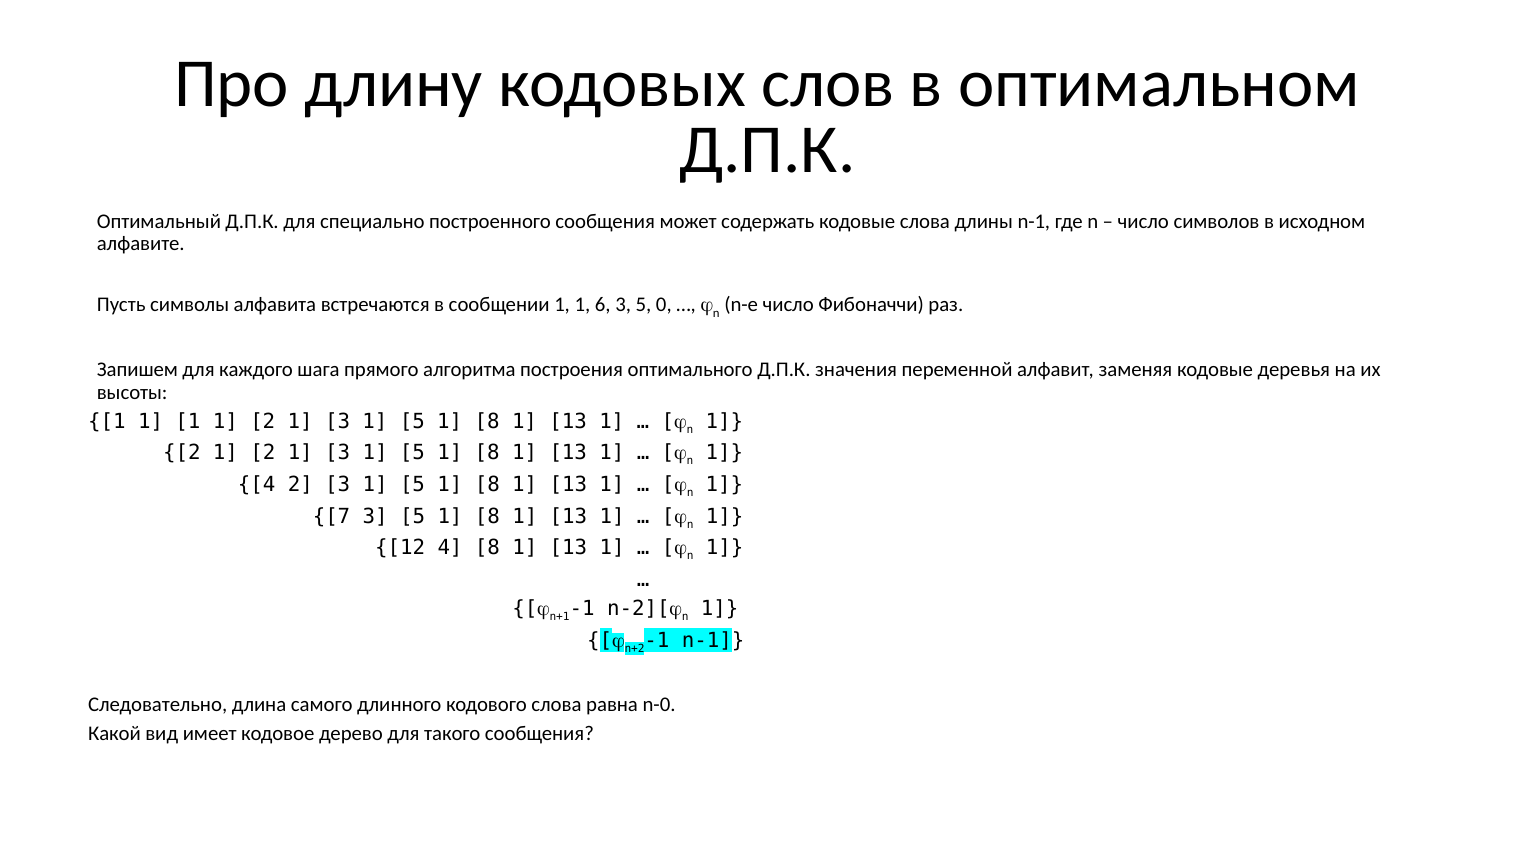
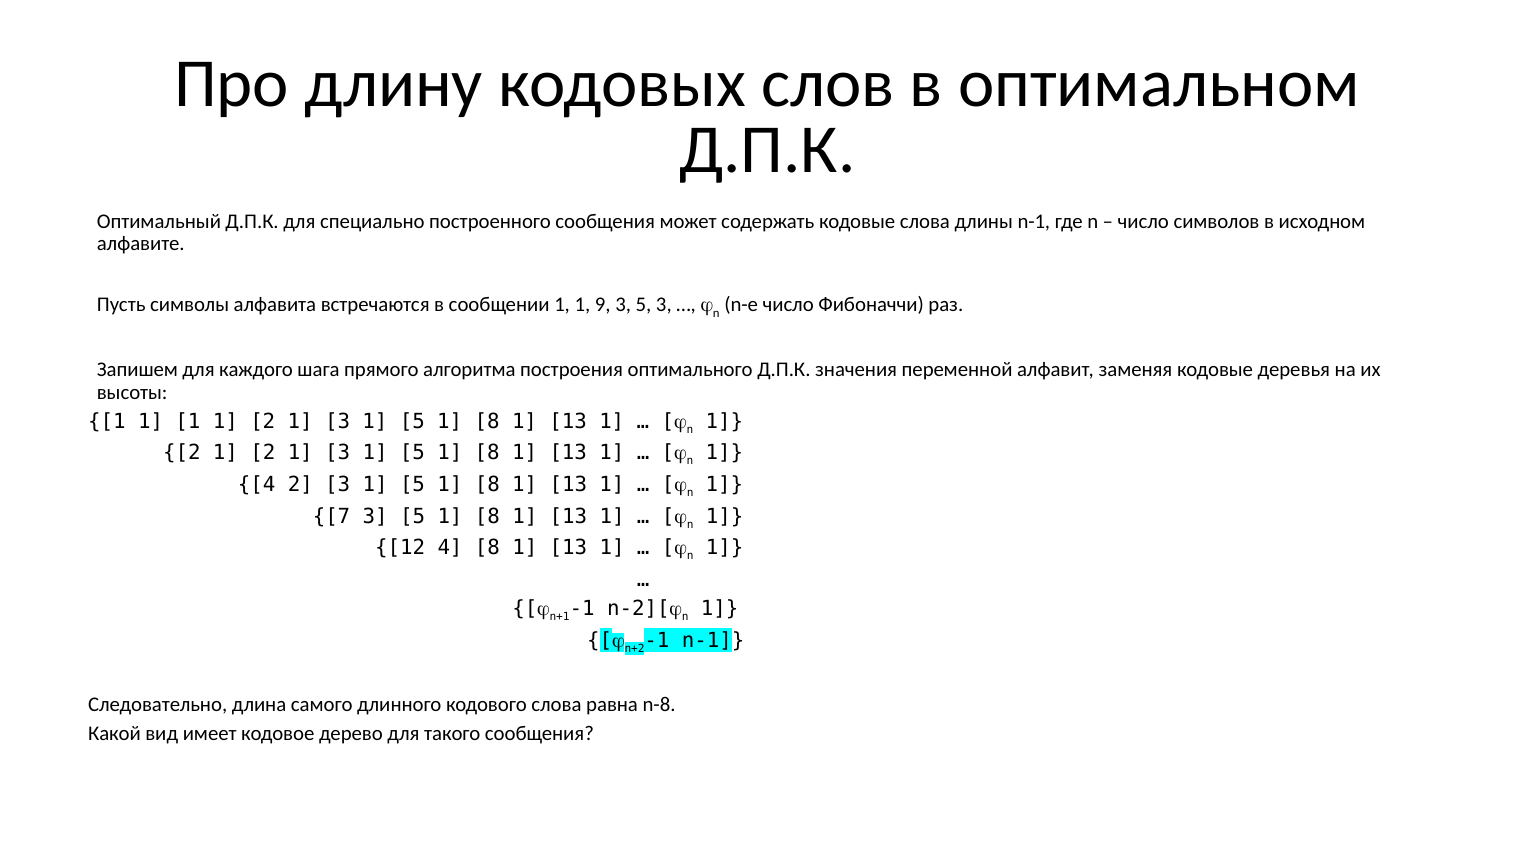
6: 6 -> 9
5 0: 0 -> 3
n-0: n-0 -> n-8
